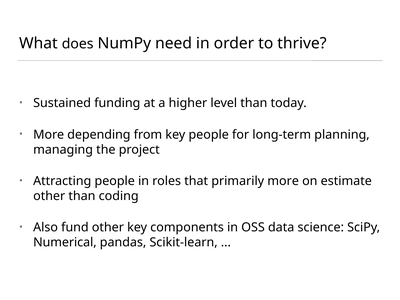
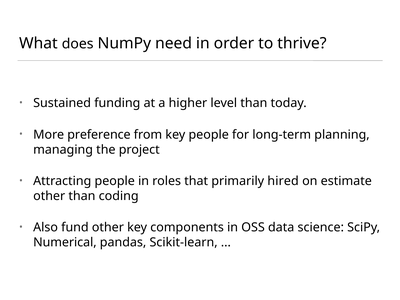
depending: depending -> preference
primarily more: more -> hired
